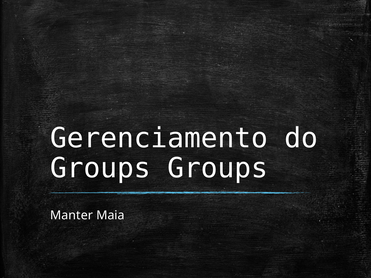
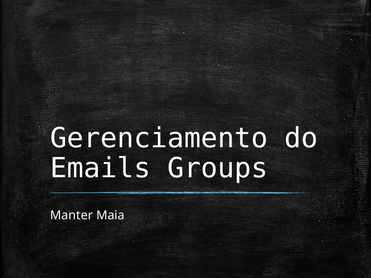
Groups at (100, 168): Groups -> Emails
